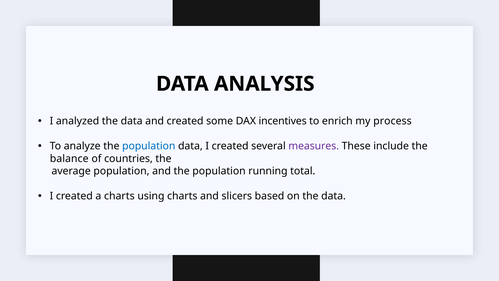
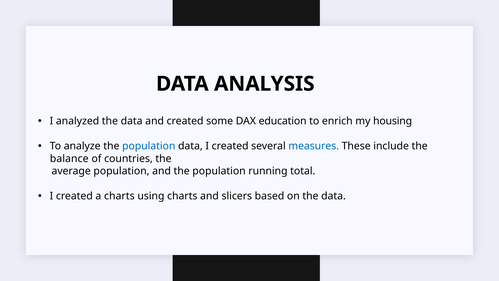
incentives: incentives -> education
process: process -> housing
measures colour: purple -> blue
